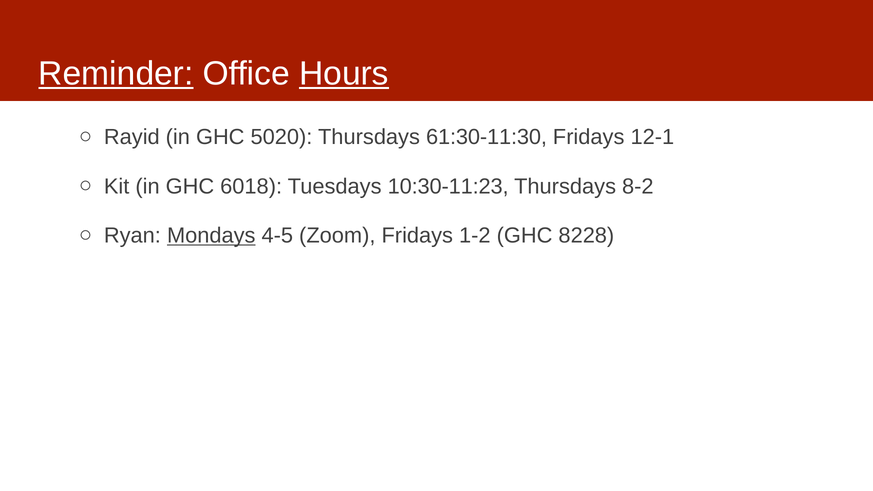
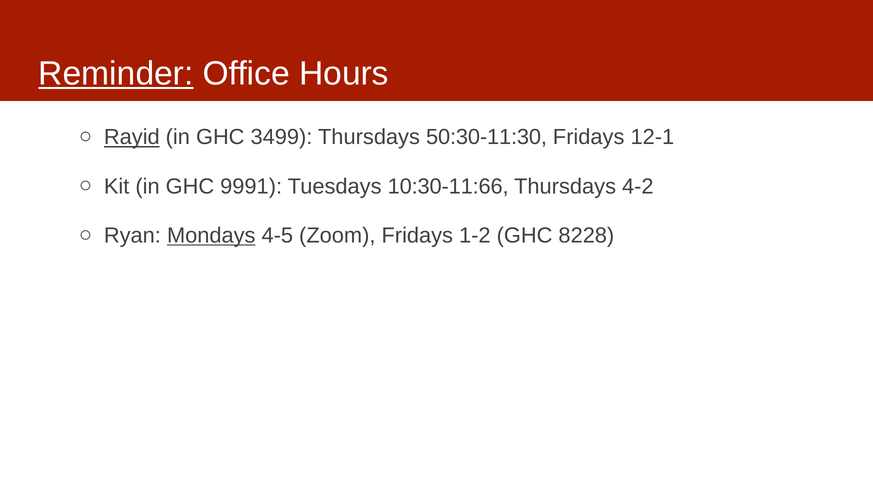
Hours underline: present -> none
Rayid underline: none -> present
5020: 5020 -> 3499
61:30-11:30: 61:30-11:30 -> 50:30-11:30
6018: 6018 -> 9991
10:30-11:23: 10:30-11:23 -> 10:30-11:66
8-2: 8-2 -> 4-2
